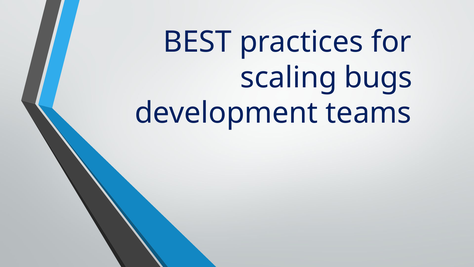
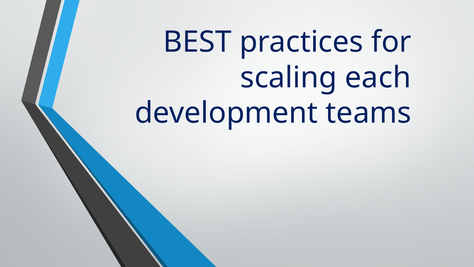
bugs: bugs -> each
